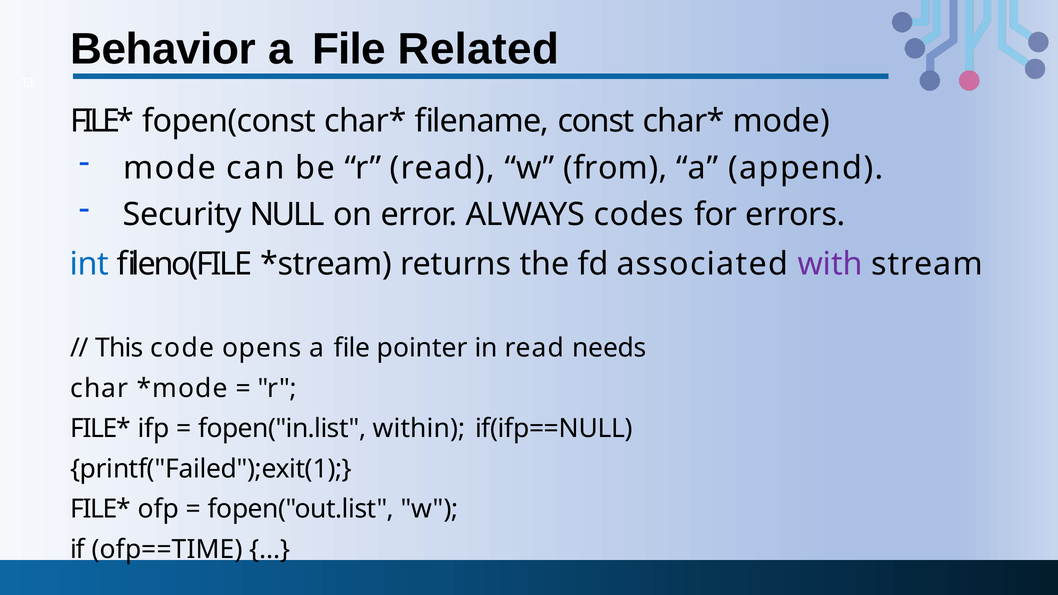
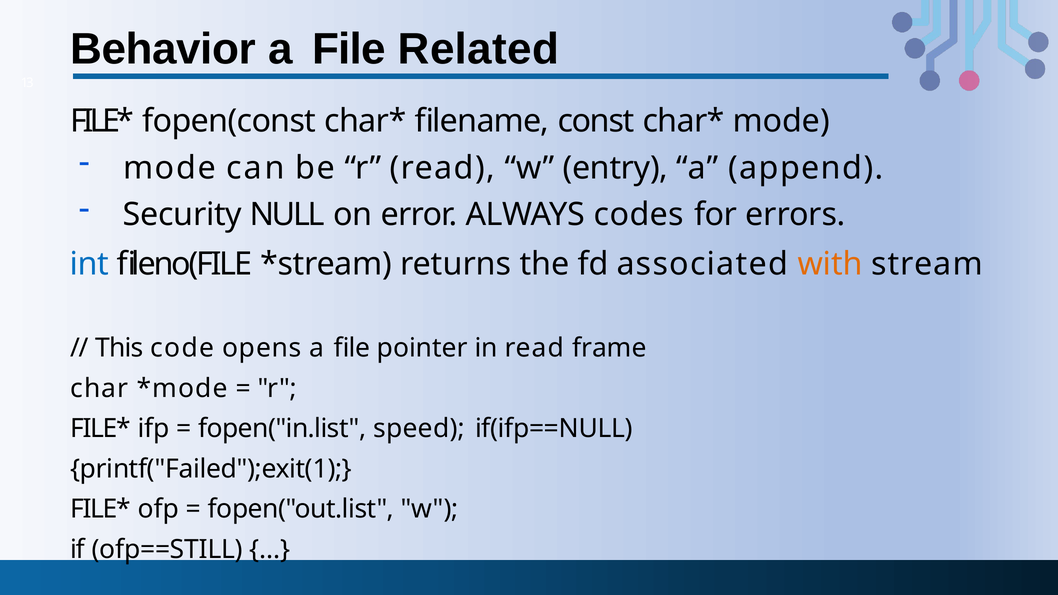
from: from -> entry
with colour: purple -> orange
needs: needs -> frame
within: within -> speed
ofp==TIME: ofp==TIME -> ofp==STILL
